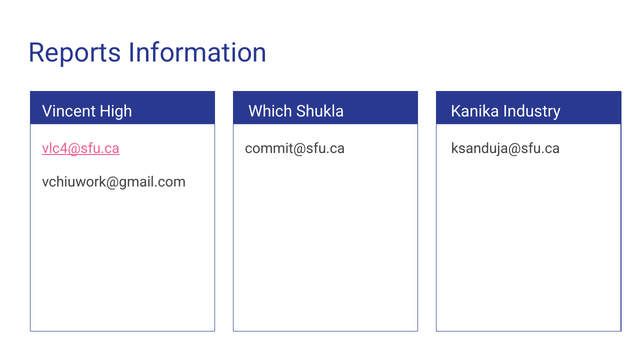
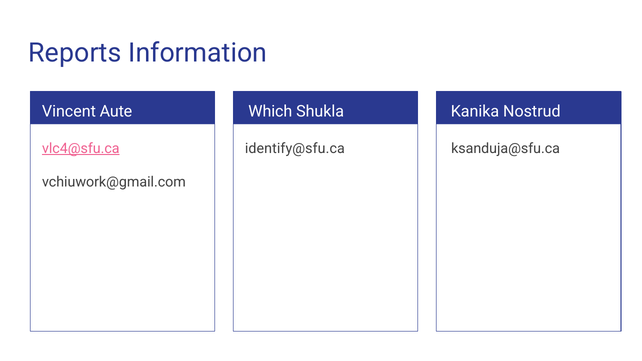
High: High -> Aute
Industry: Industry -> Nostrud
commit@sfu.ca: commit@sfu.ca -> identify@sfu.ca
